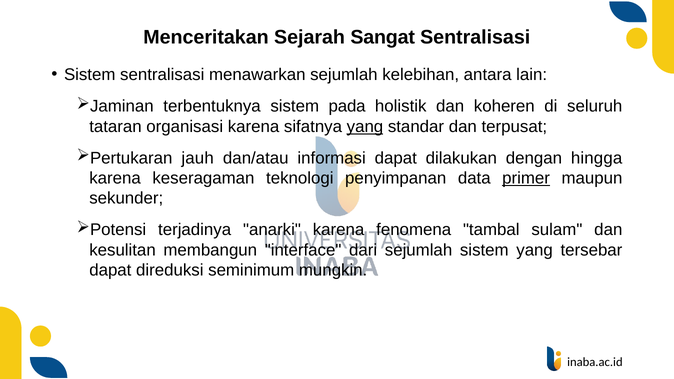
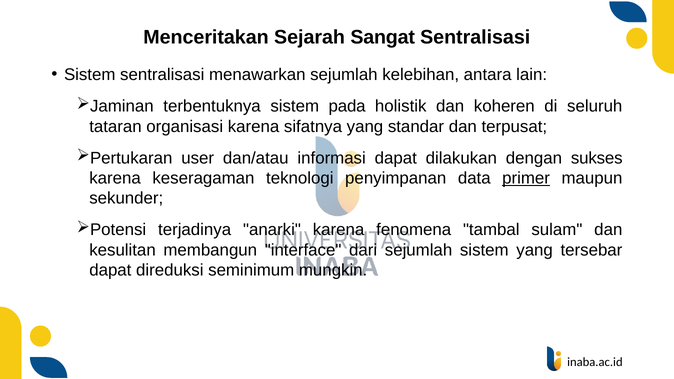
yang at (365, 127) underline: present -> none
jauh: jauh -> user
hingga: hingga -> sukses
